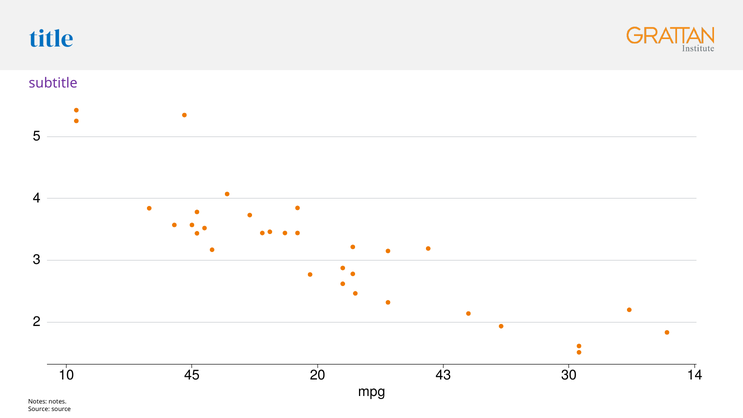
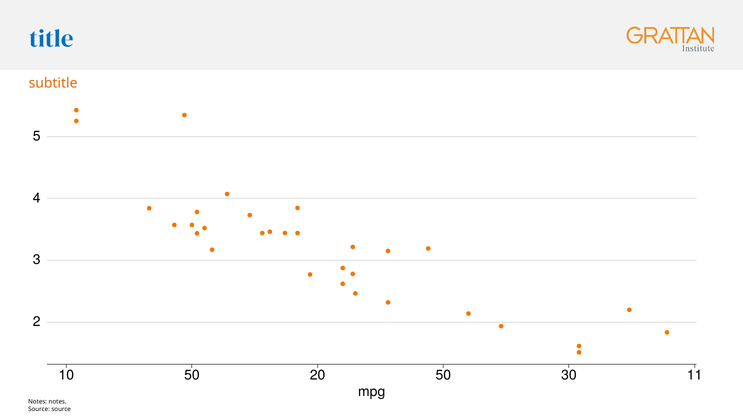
subtitle colour: purple -> orange
10 45: 45 -> 50
20 43: 43 -> 50
14: 14 -> 11
